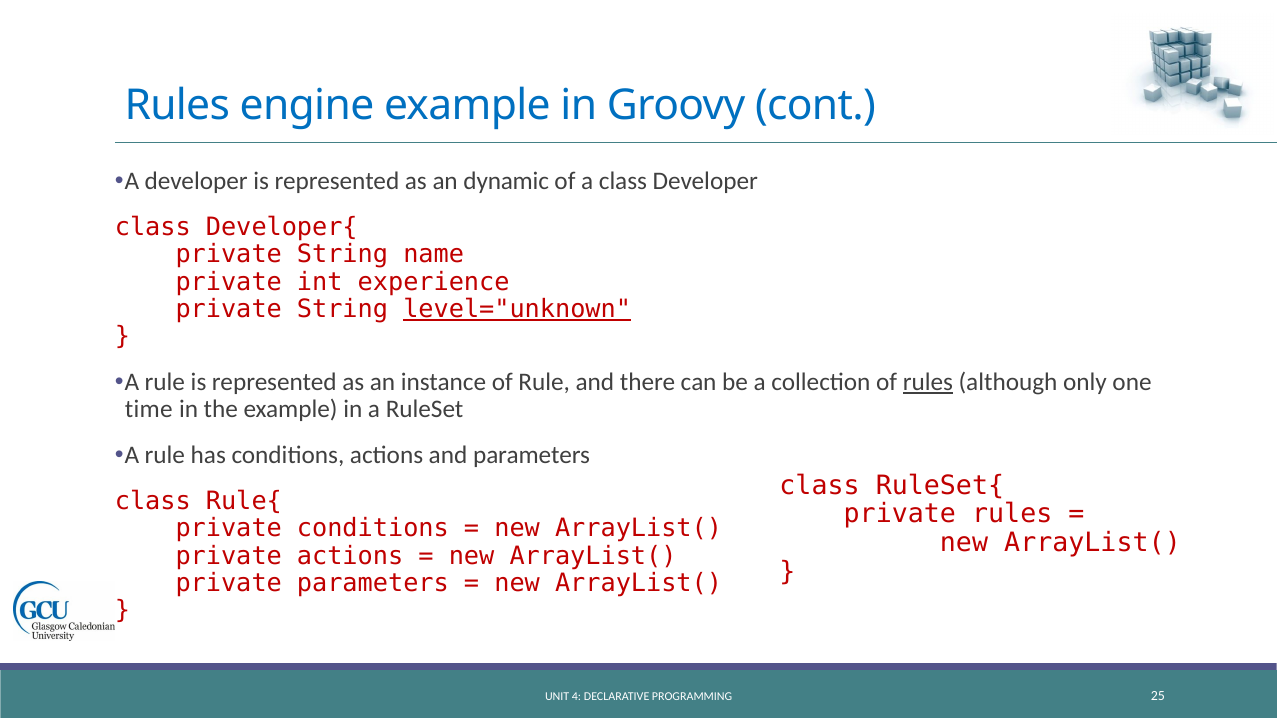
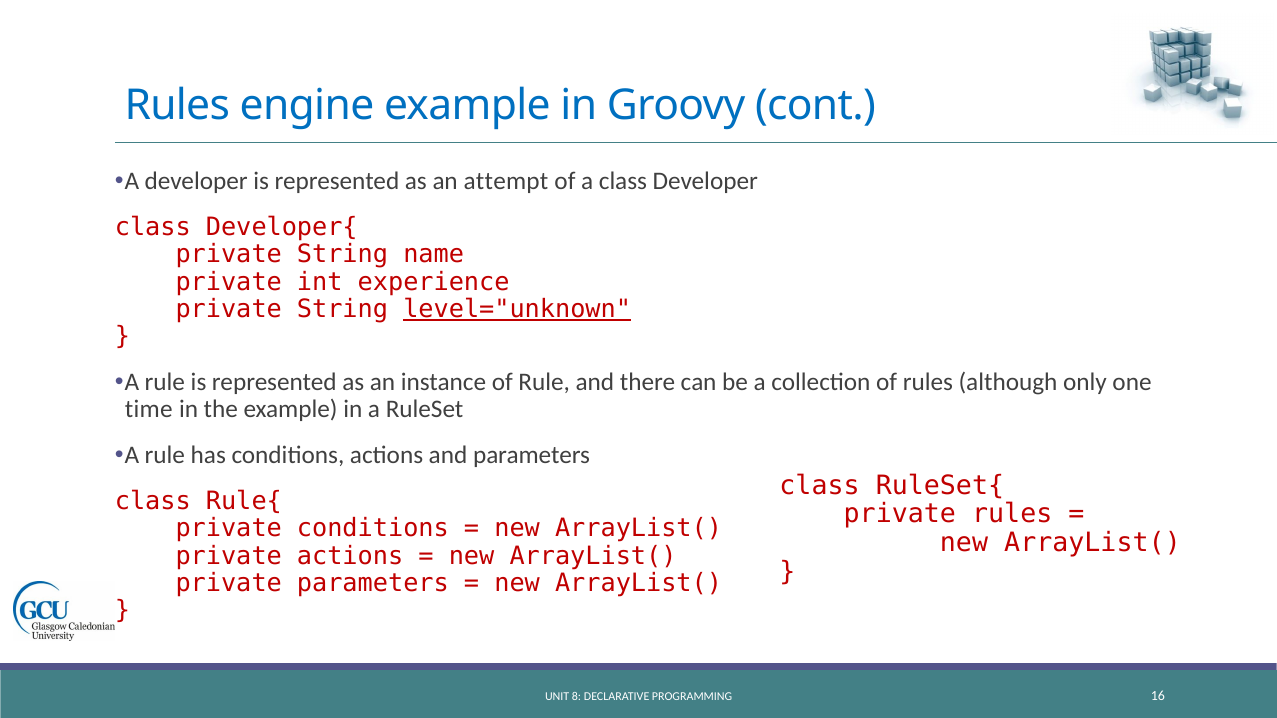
dynamic: dynamic -> attempt
rules at (928, 382) underline: present -> none
4: 4 -> 8
25: 25 -> 16
